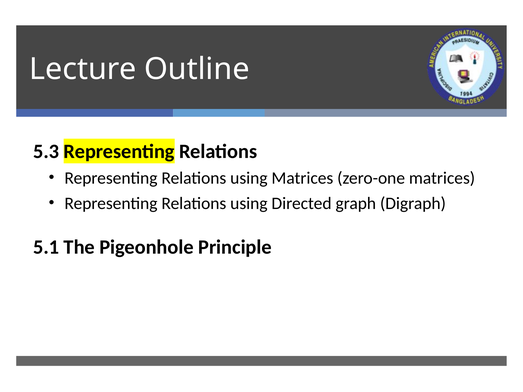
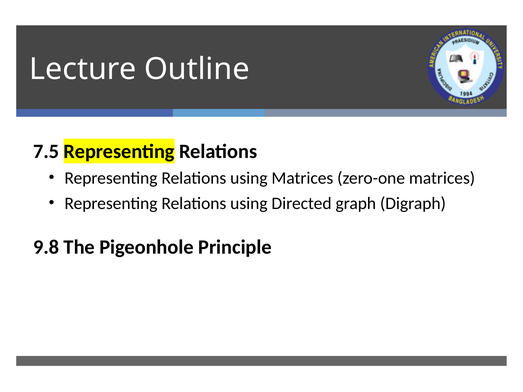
5.3: 5.3 -> 7.5
5.1: 5.1 -> 9.8
